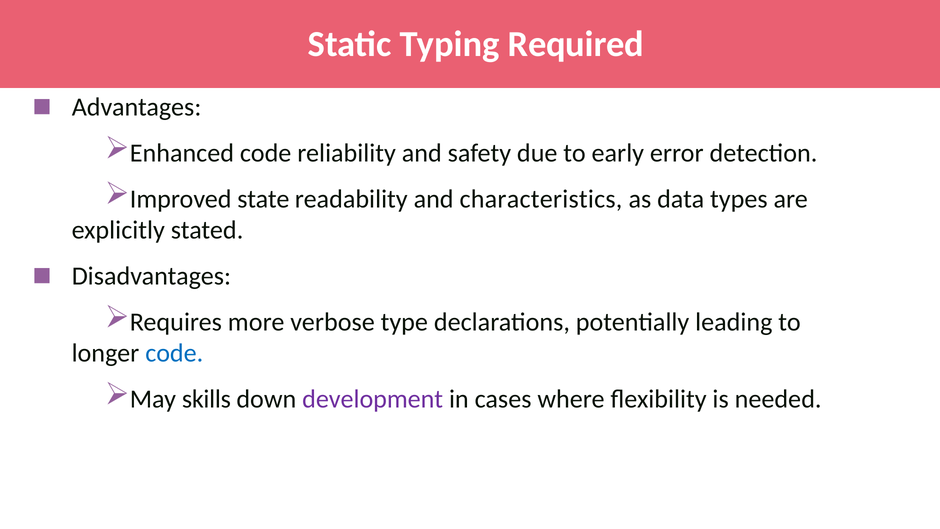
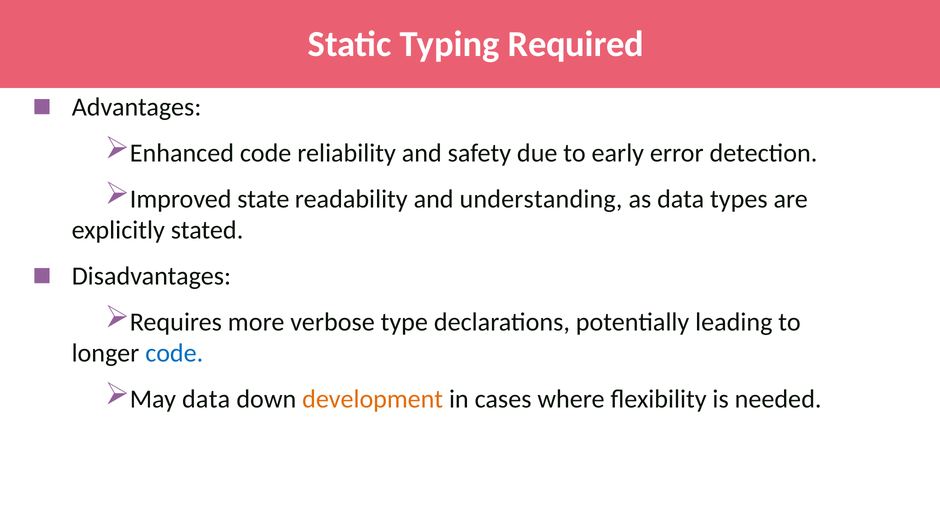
characteristics: characteristics -> understanding
May skills: skills -> data
development colour: purple -> orange
